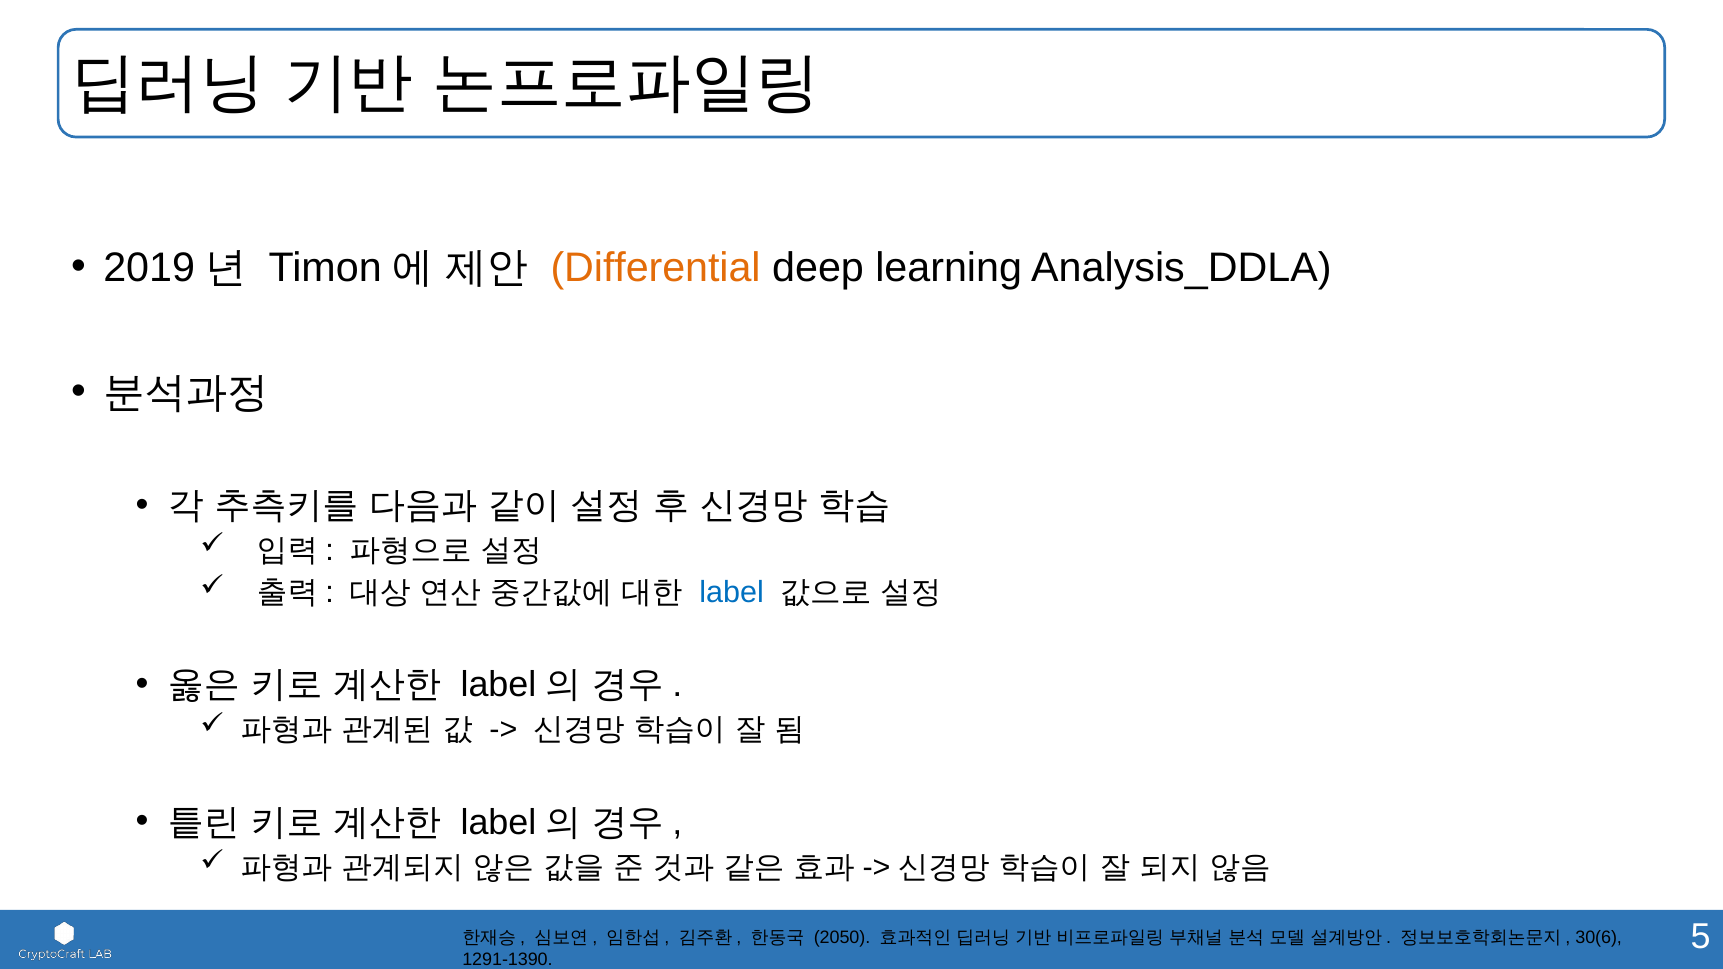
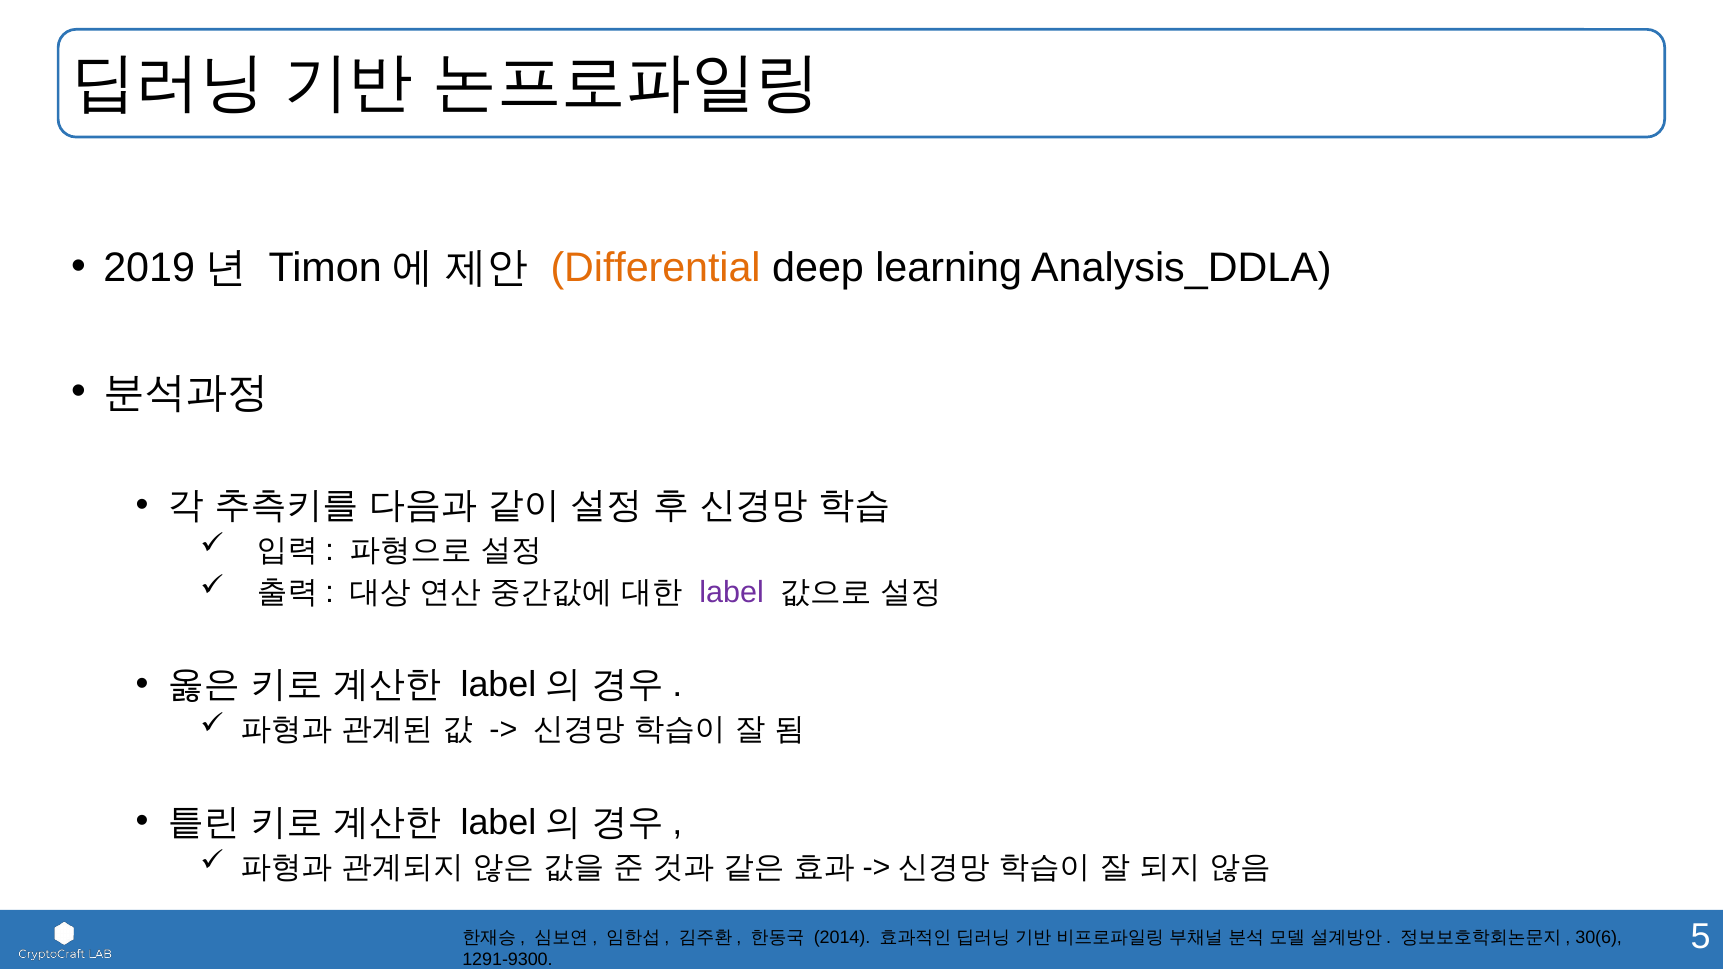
label colour: blue -> purple
2050: 2050 -> 2014
1291-1390: 1291-1390 -> 1291-9300
